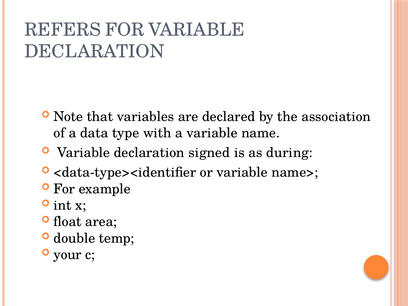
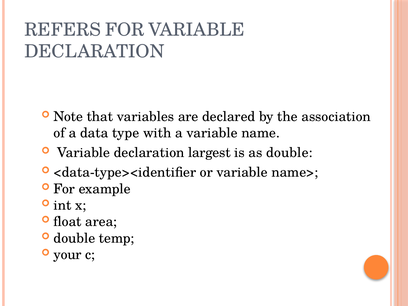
signed: signed -> largest
as during: during -> double
